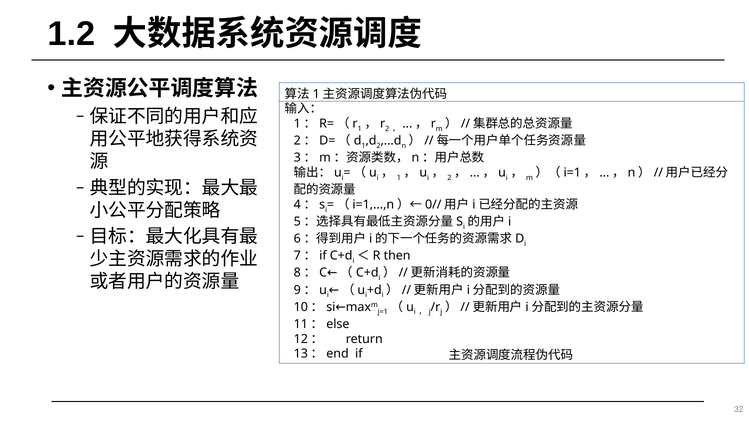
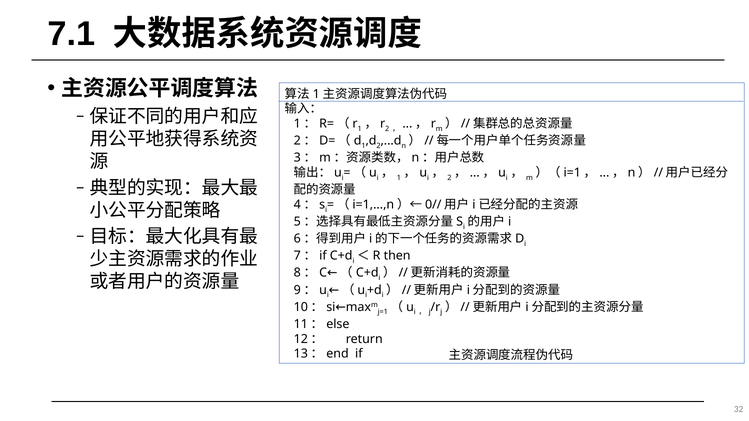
1.2: 1.2 -> 7.1
